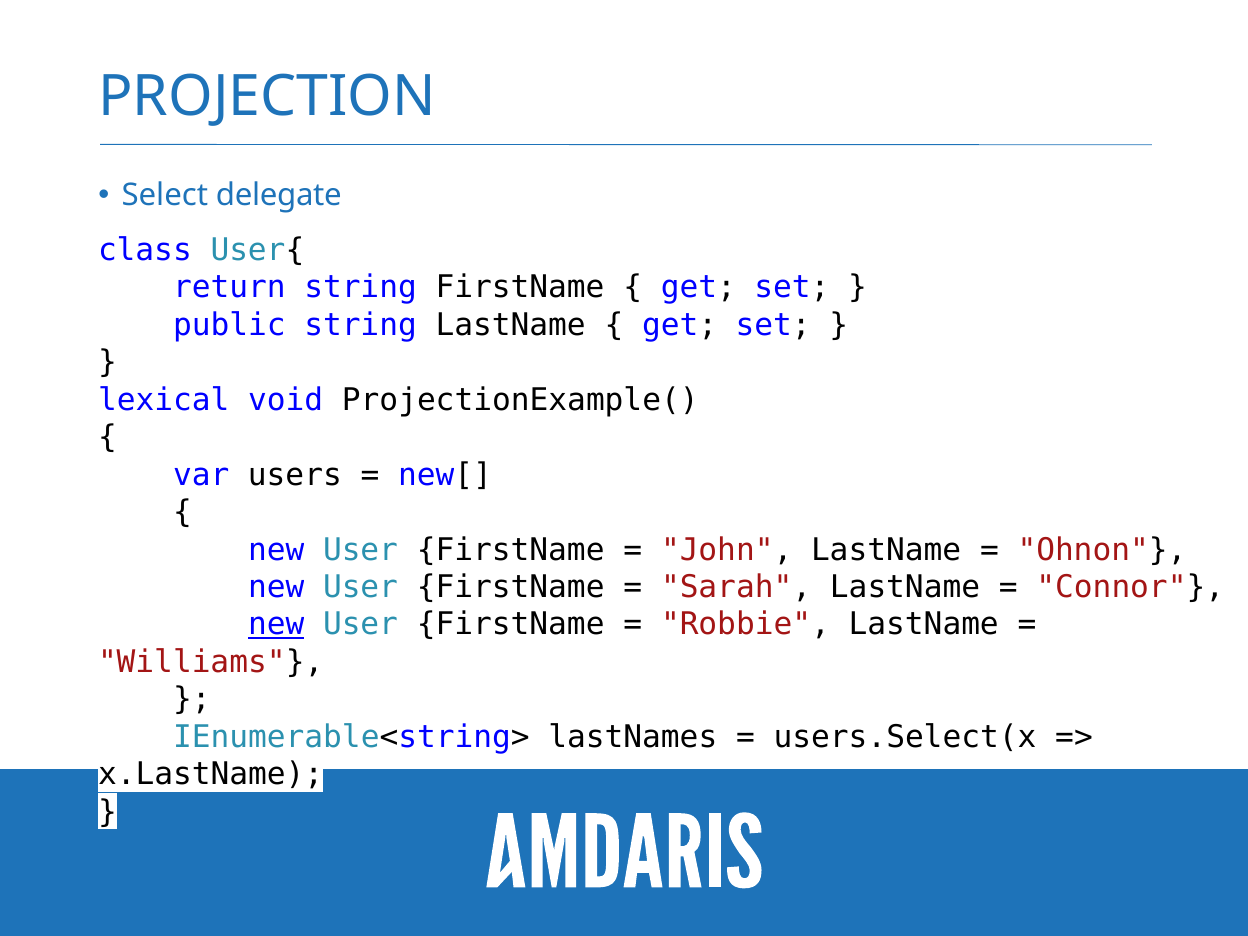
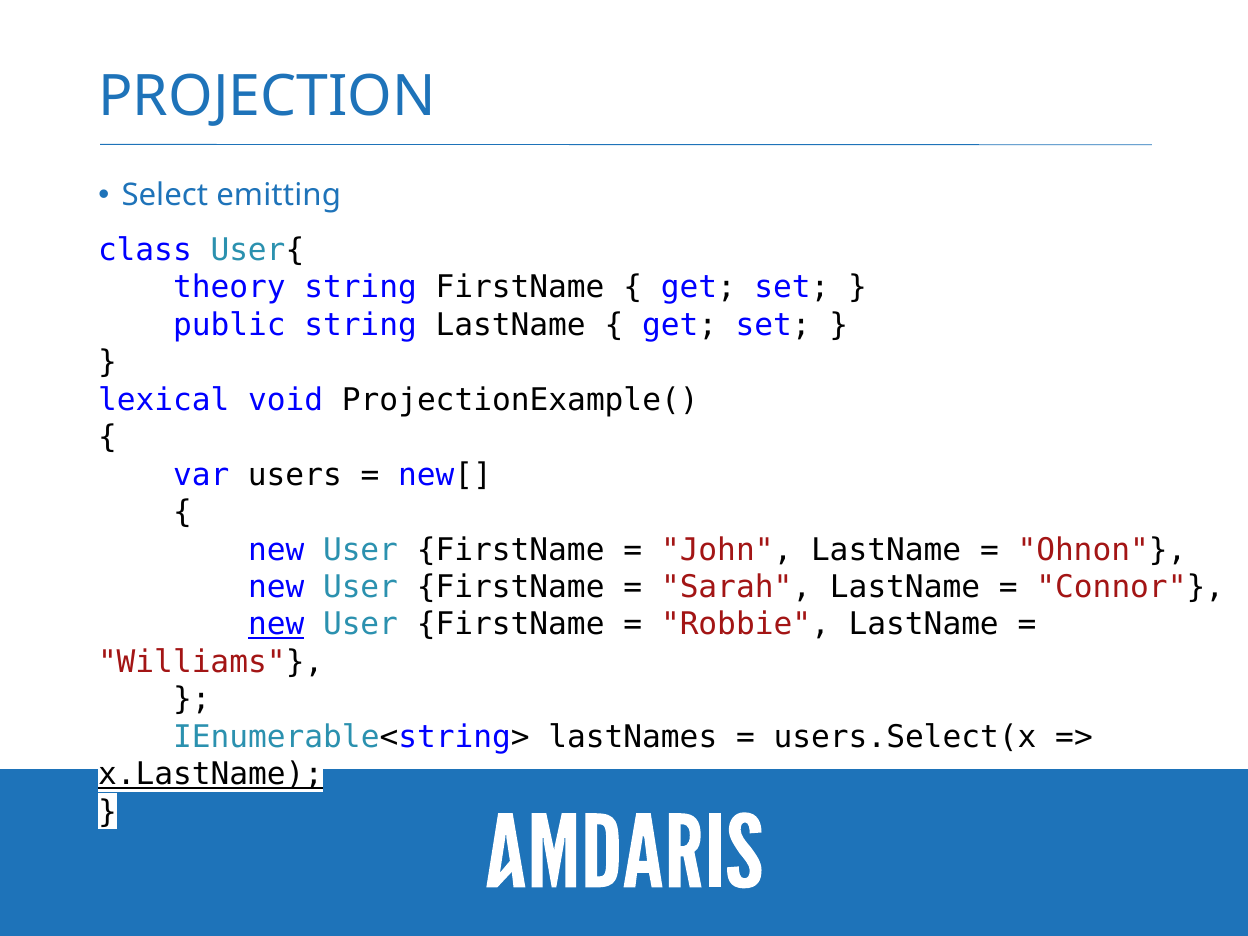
delegate: delegate -> emitting
return: return -> theory
x.LastName underline: none -> present
